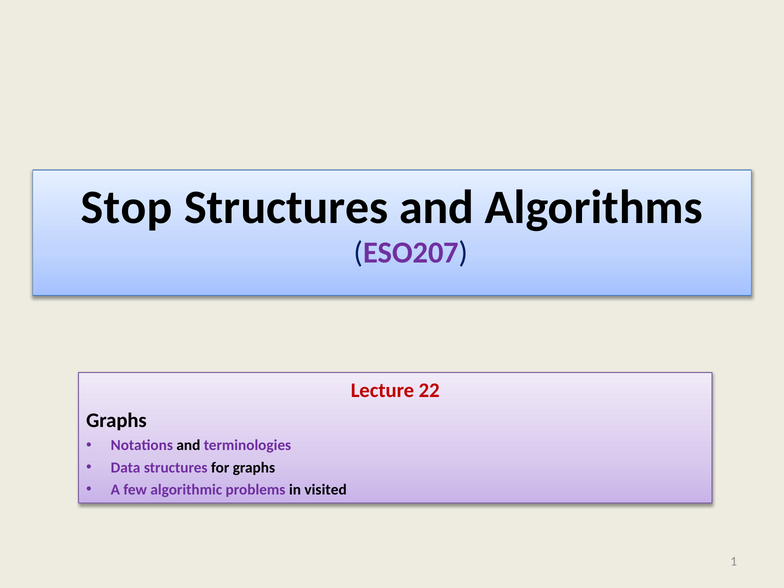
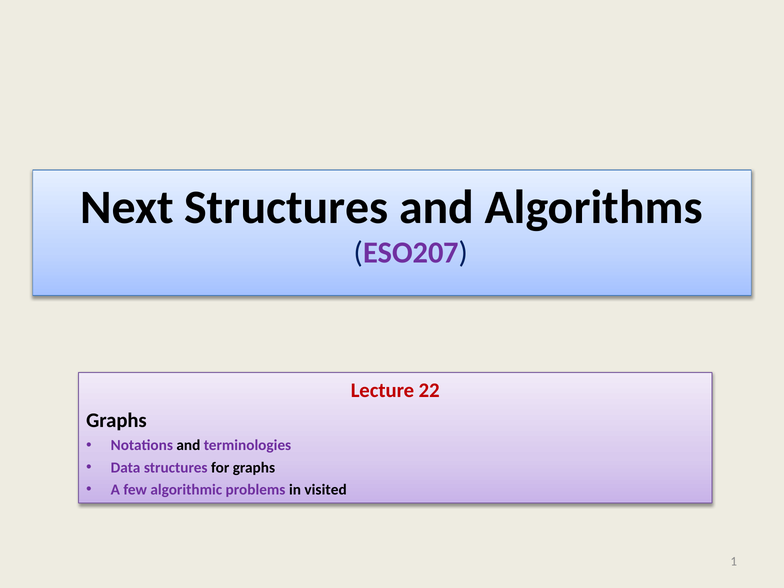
Stop: Stop -> Next
